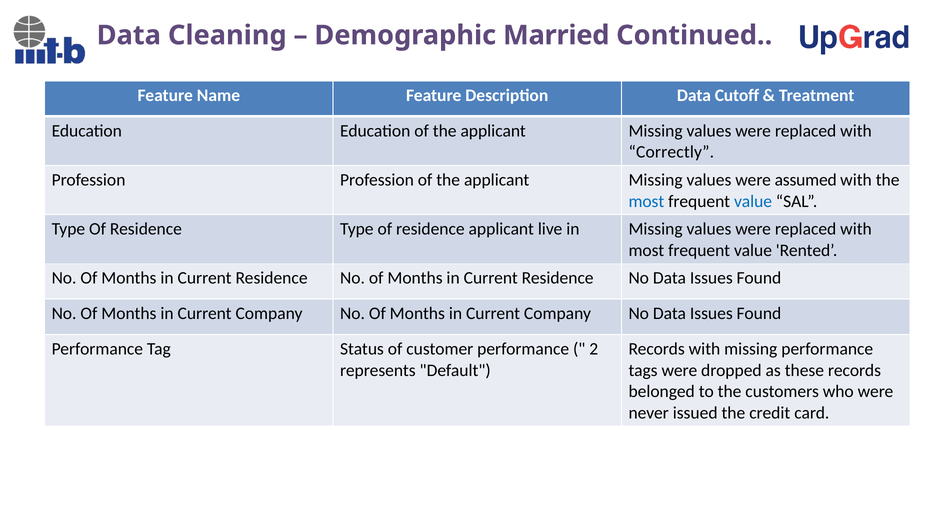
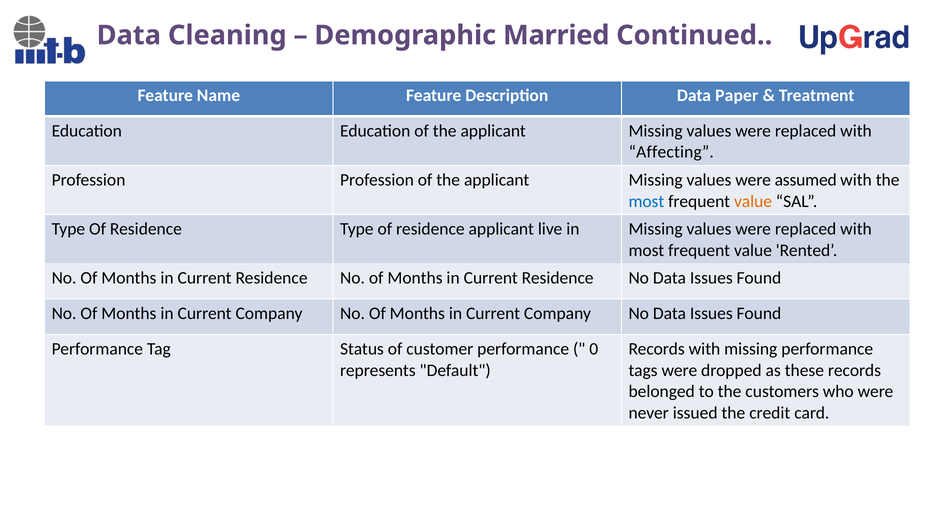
Cutoff: Cutoff -> Paper
Correctly: Correctly -> Affecting
value at (753, 201) colour: blue -> orange
2: 2 -> 0
